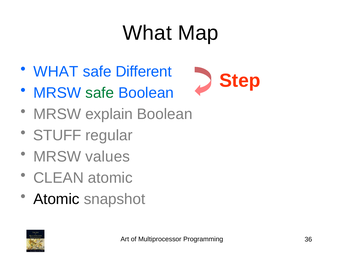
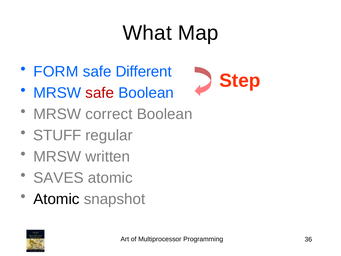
WHAT at (56, 72): WHAT -> FORM
safe at (100, 93) colour: green -> red
explain: explain -> correct
values: values -> written
CLEAN: CLEAN -> SAVES
